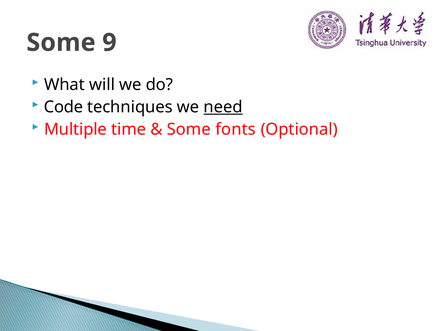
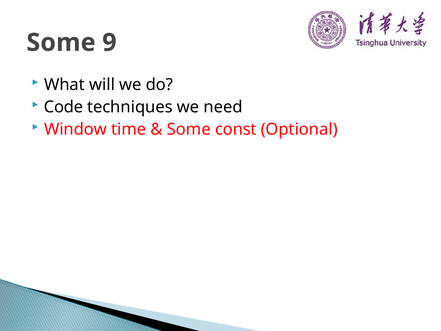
need underline: present -> none
Multiple: Multiple -> Window
fonts: fonts -> const
